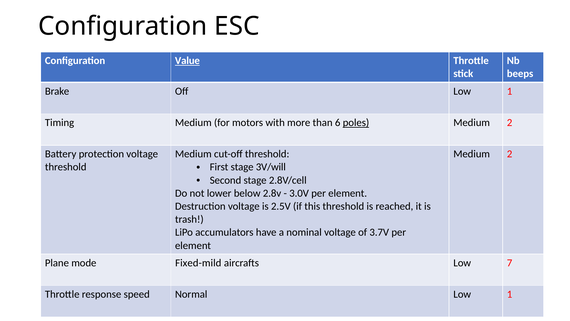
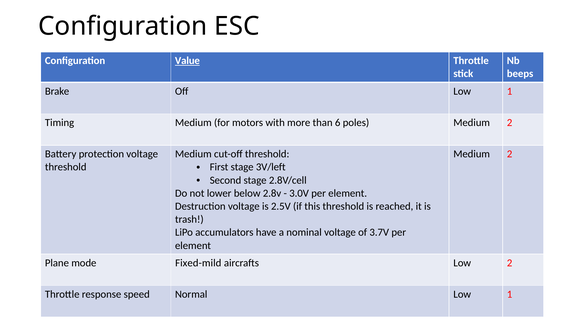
poles underline: present -> none
3V/will: 3V/will -> 3V/left
Low 7: 7 -> 2
